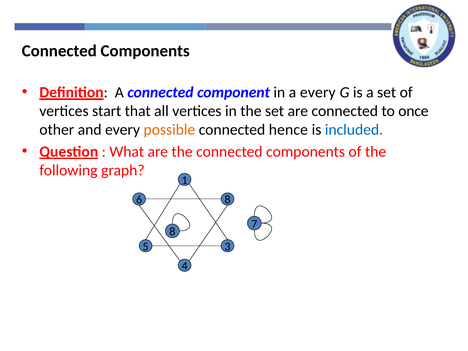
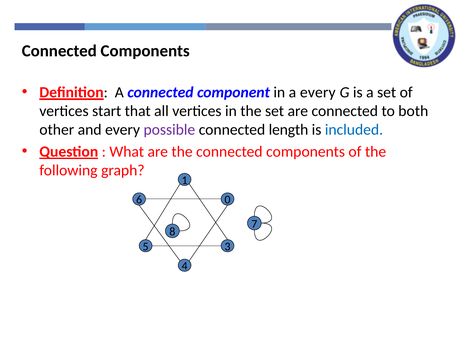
once: once -> both
possible colour: orange -> purple
hence: hence -> length
6 8: 8 -> 0
